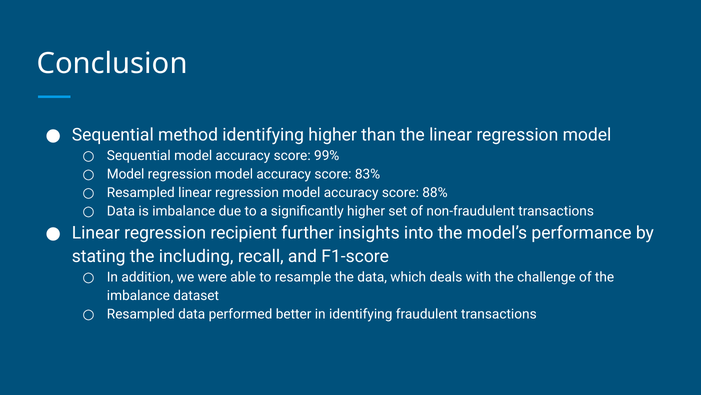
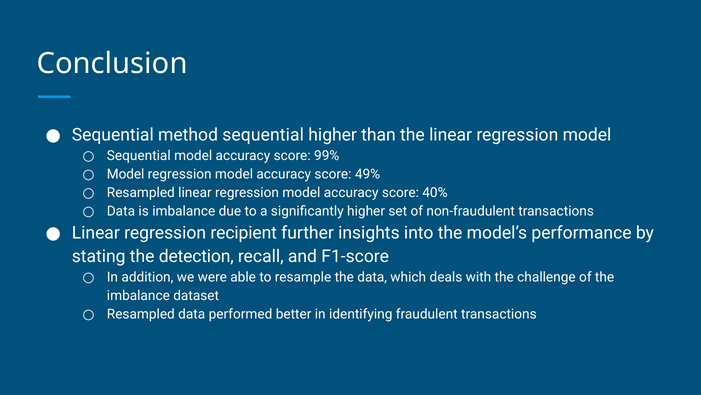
method identifying: identifying -> sequential
83%: 83% -> 49%
88%: 88% -> 40%
including: including -> detection
